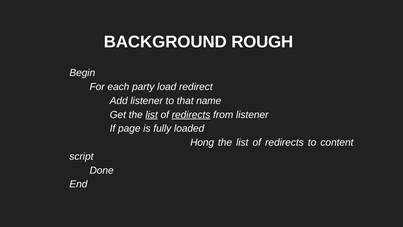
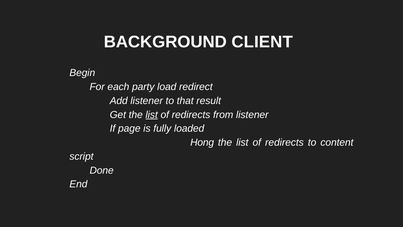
ROUGH: ROUGH -> CLIENT
name: name -> result
redirects at (191, 115) underline: present -> none
